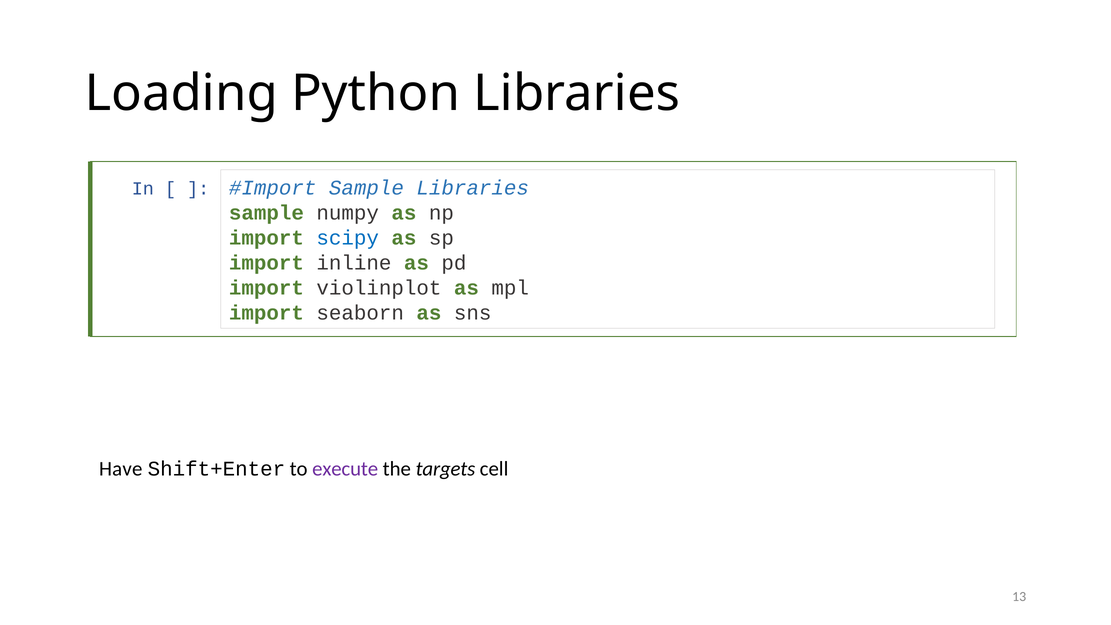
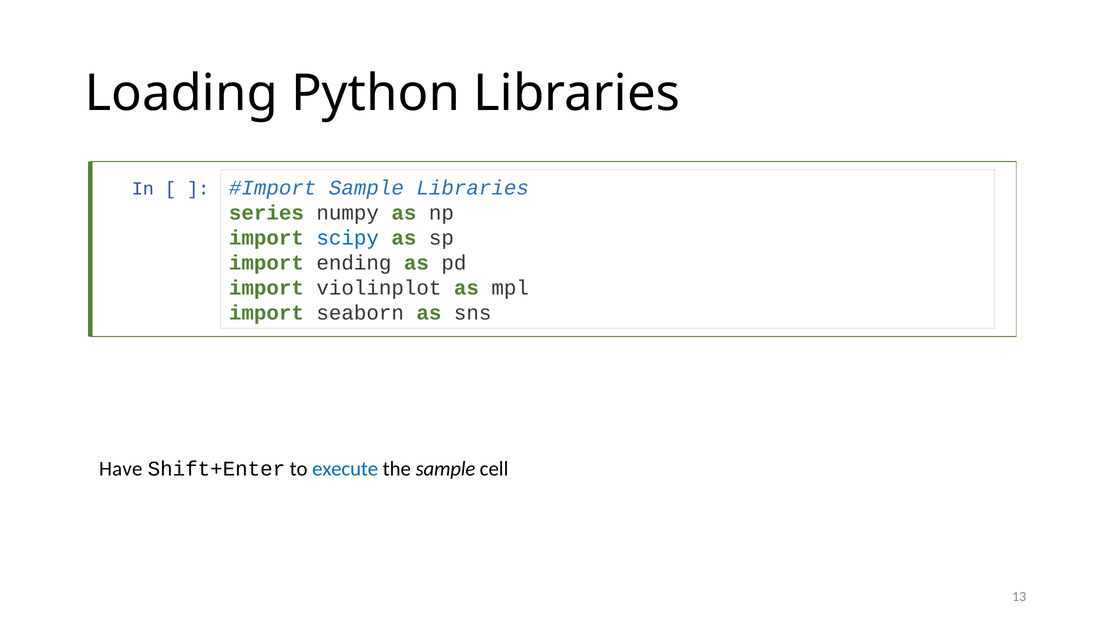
sample at (266, 213): sample -> series
inline: inline -> ending
execute colour: purple -> blue
the targets: targets -> sample
